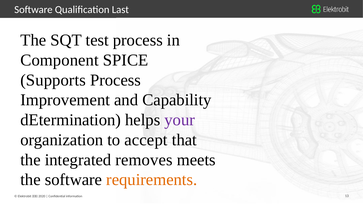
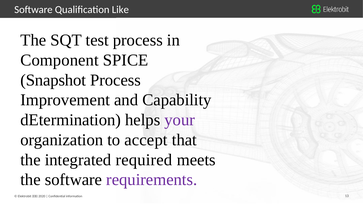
Last: Last -> Like
Supports: Supports -> Snapshot
removes: removes -> required
requirements at (152, 180) colour: orange -> purple
